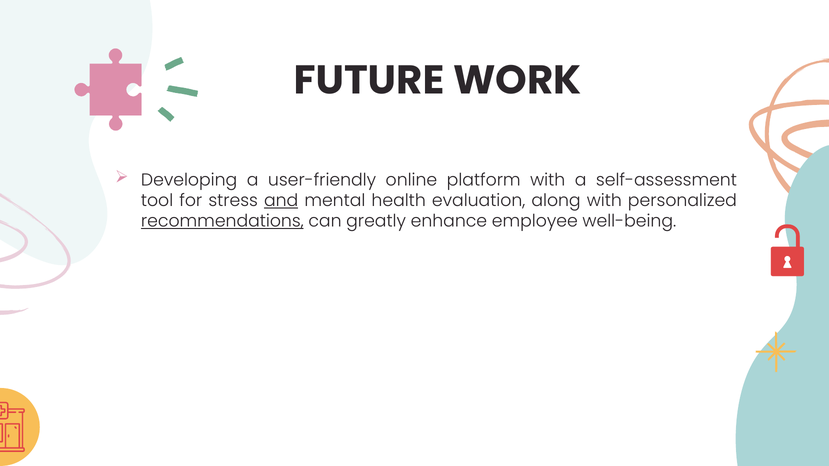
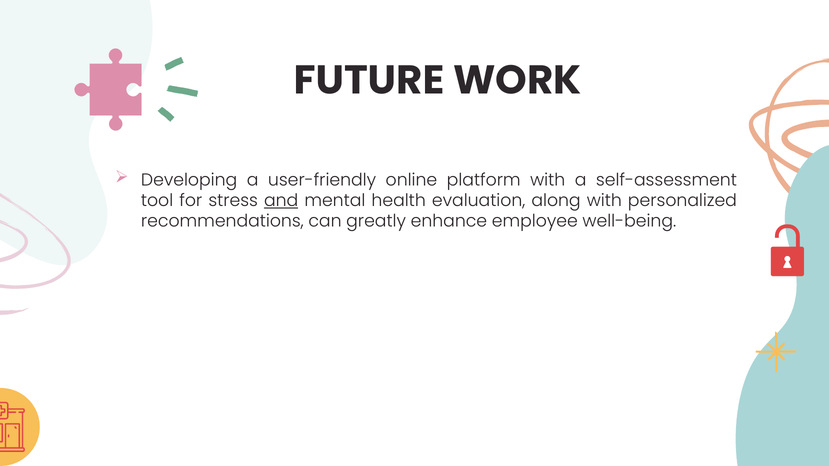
recommendations underline: present -> none
